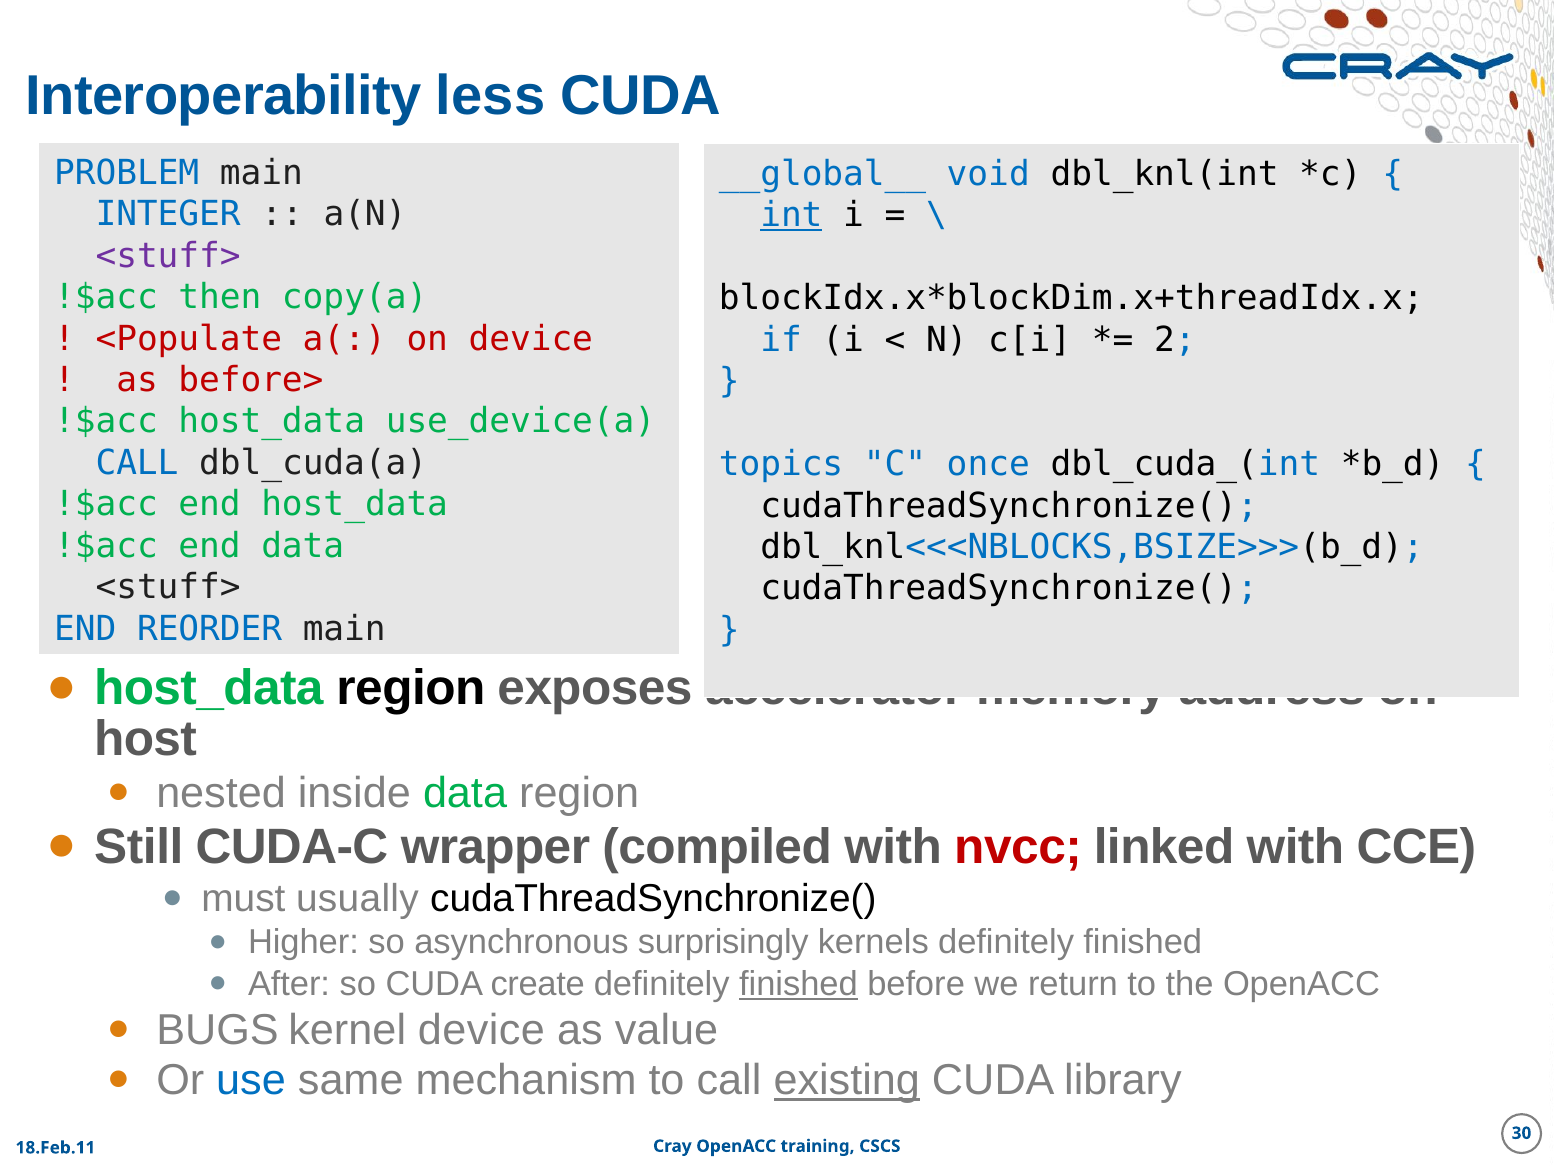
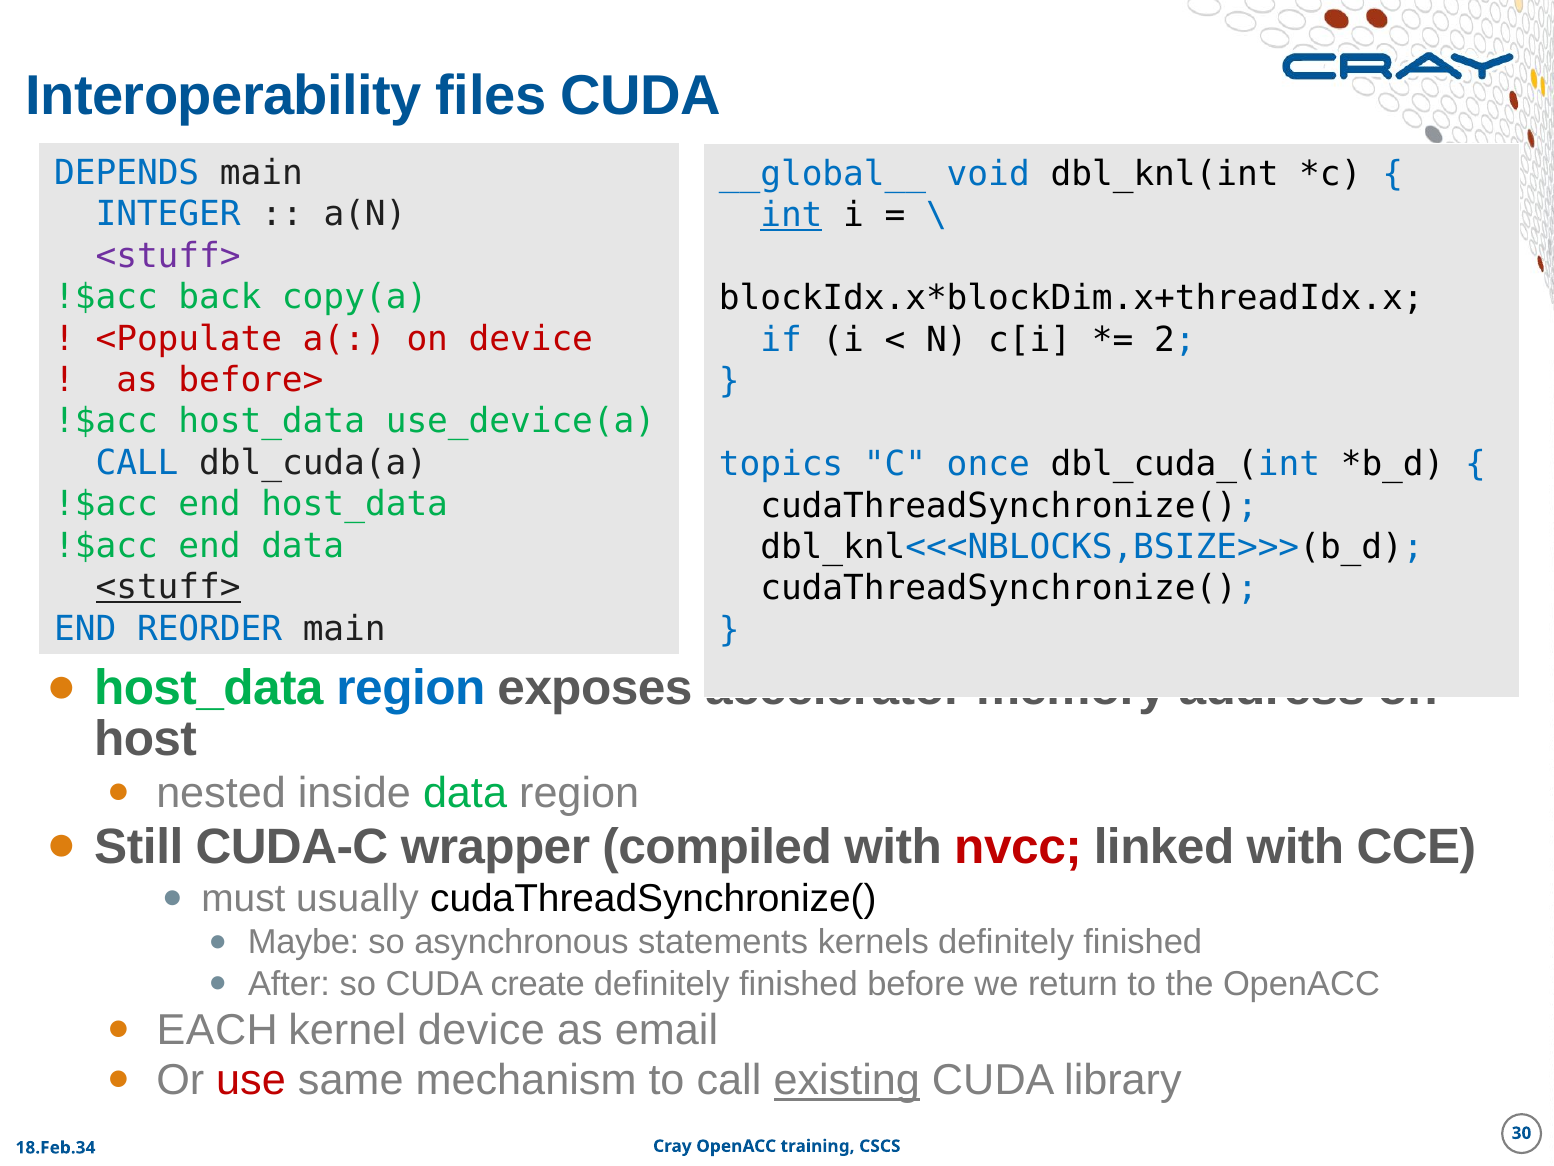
less: less -> files
PROBLEM: PROBLEM -> DEPENDS
then: then -> back
<stuff> at (168, 587) underline: none -> present
region at (411, 688) colour: black -> blue
Higher: Higher -> Maybe
surprisingly: surprisingly -> statements
finished at (798, 984) underline: present -> none
BUGS: BUGS -> EACH
value: value -> email
use colour: blue -> red
18.Feb.11: 18.Feb.11 -> 18.Feb.34
